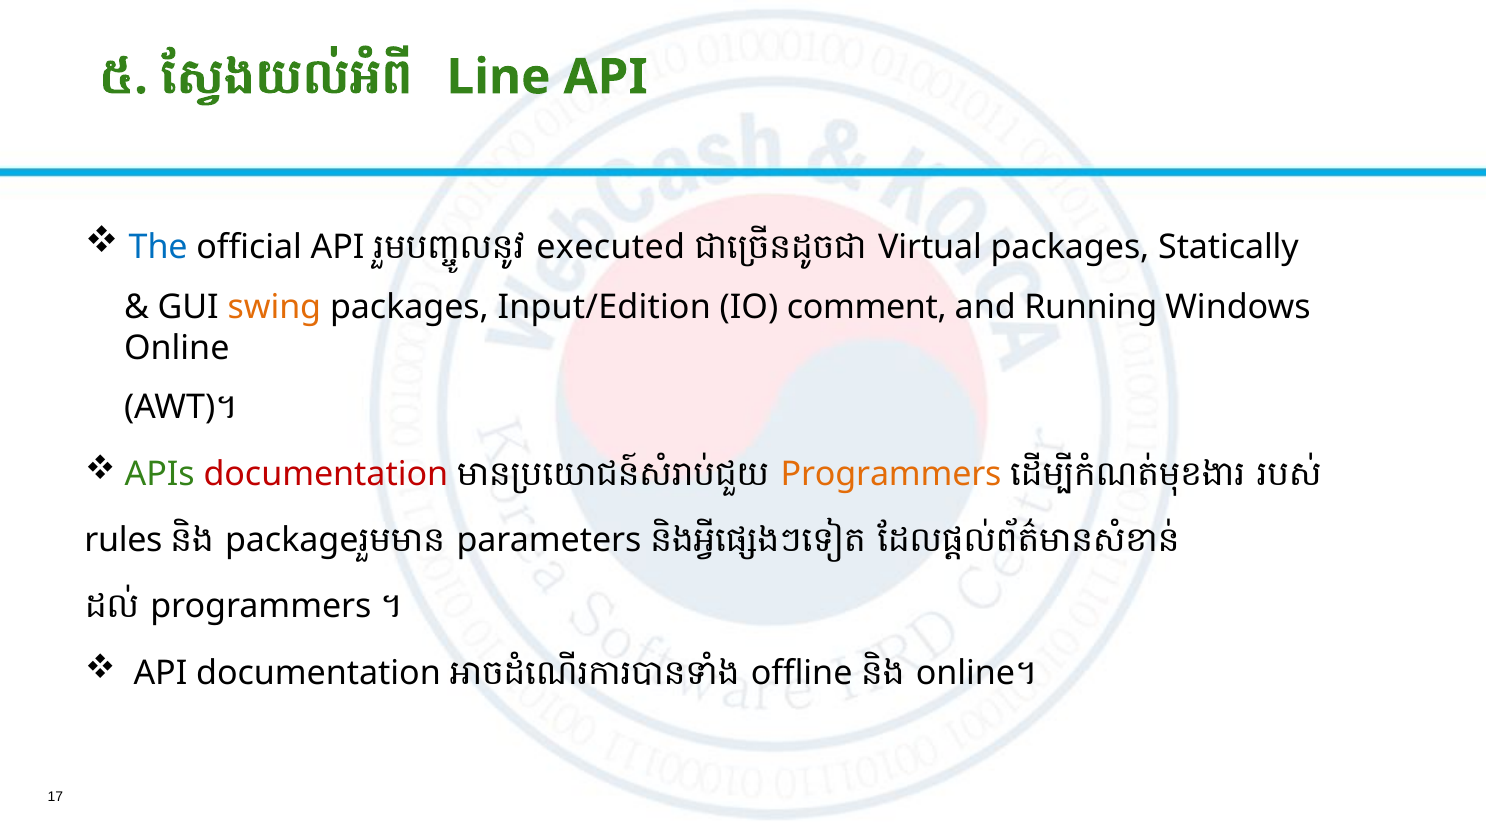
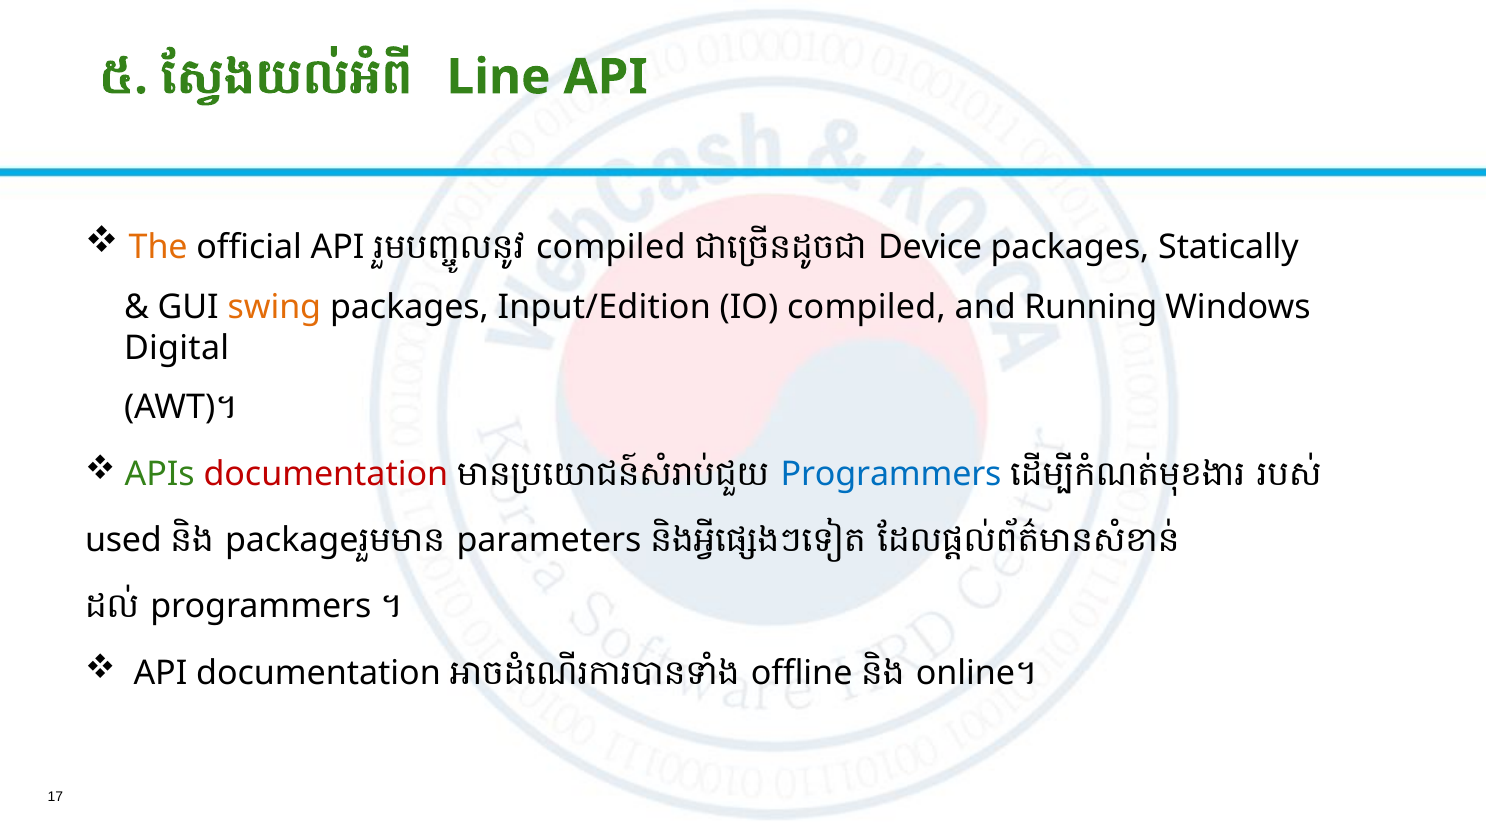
The colour: blue -> orange
executed at (611, 247): executed -> compiled
Virtual: Virtual -> Device
IO comment: comment -> compiled
Online: Online -> Digital
Programmers at (891, 474) colour: orange -> blue
rules: rules -> used
